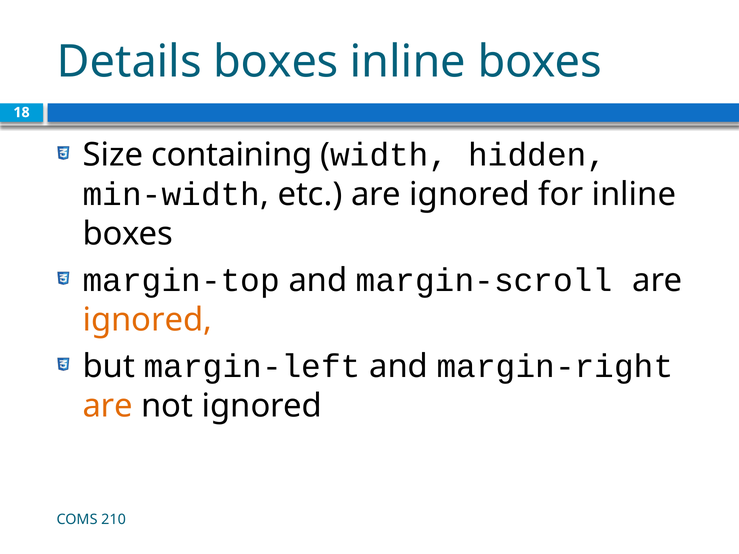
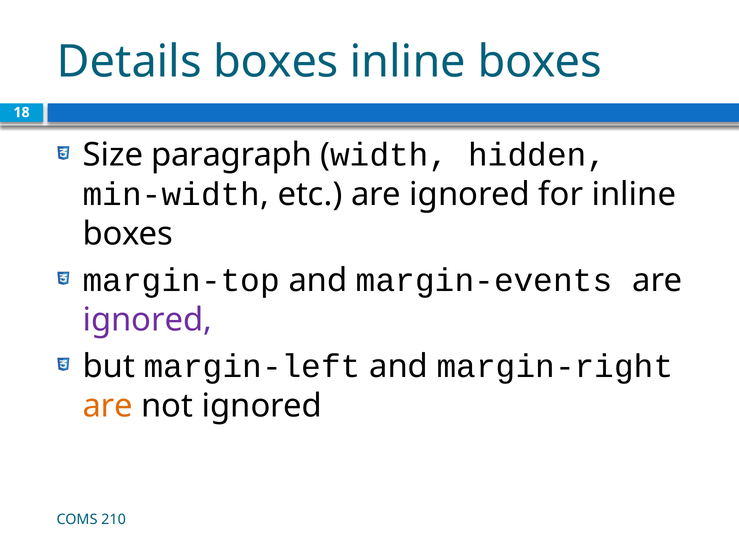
containing: containing -> paragraph
margin-scroll: margin-scroll -> margin-events
ignored at (147, 320) colour: orange -> purple
